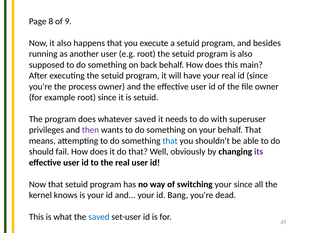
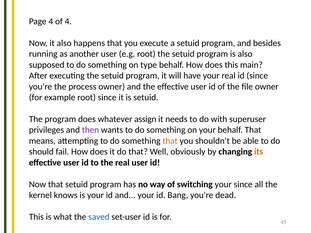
Page 8: 8 -> 4
of 9: 9 -> 4
back: back -> type
whatever saved: saved -> assign
that at (170, 141) colour: blue -> orange
its colour: purple -> orange
